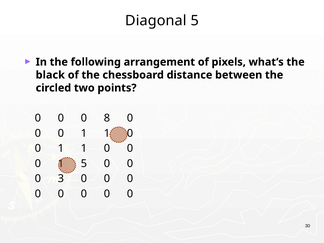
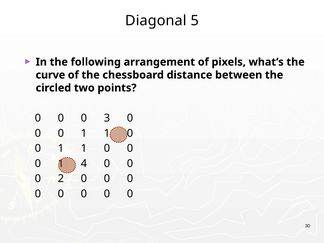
black: black -> curve
8: 8 -> 3
5 at (84, 164): 5 -> 4
3: 3 -> 2
